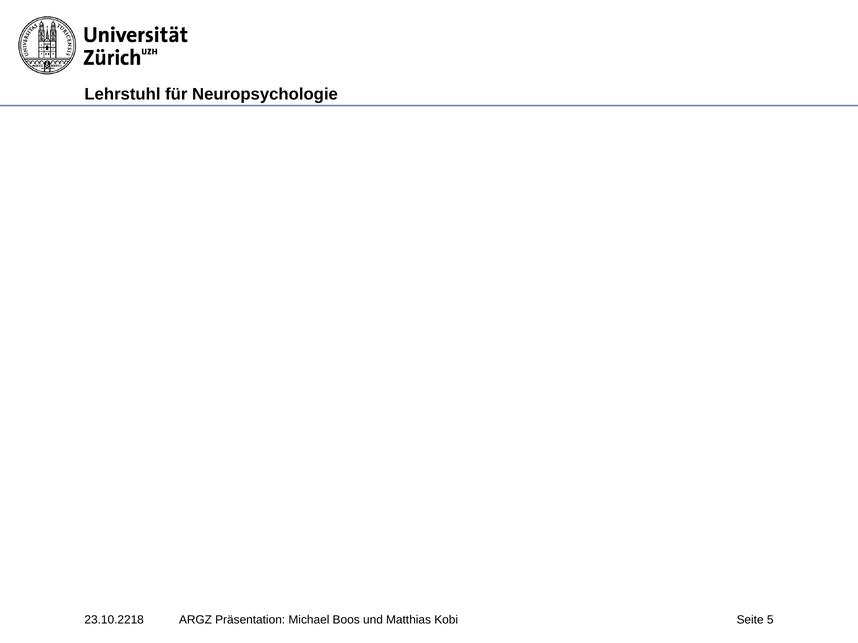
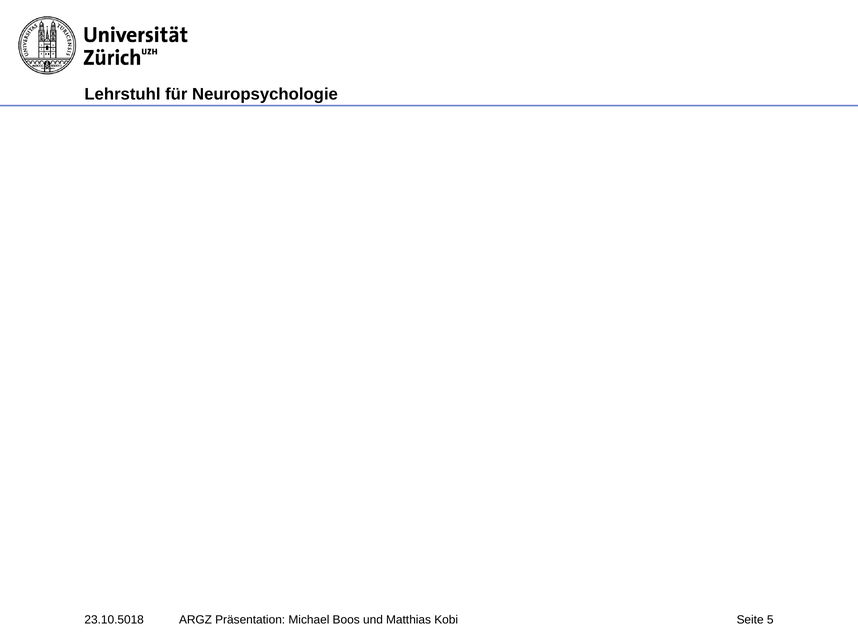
23.10.2218: 23.10.2218 -> 23.10.5018
